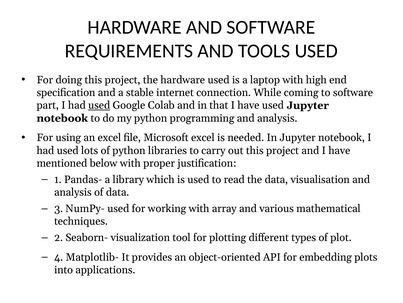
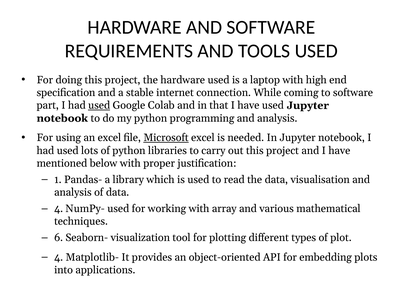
Microsoft underline: none -> present
3 at (59, 208): 3 -> 4
2: 2 -> 6
